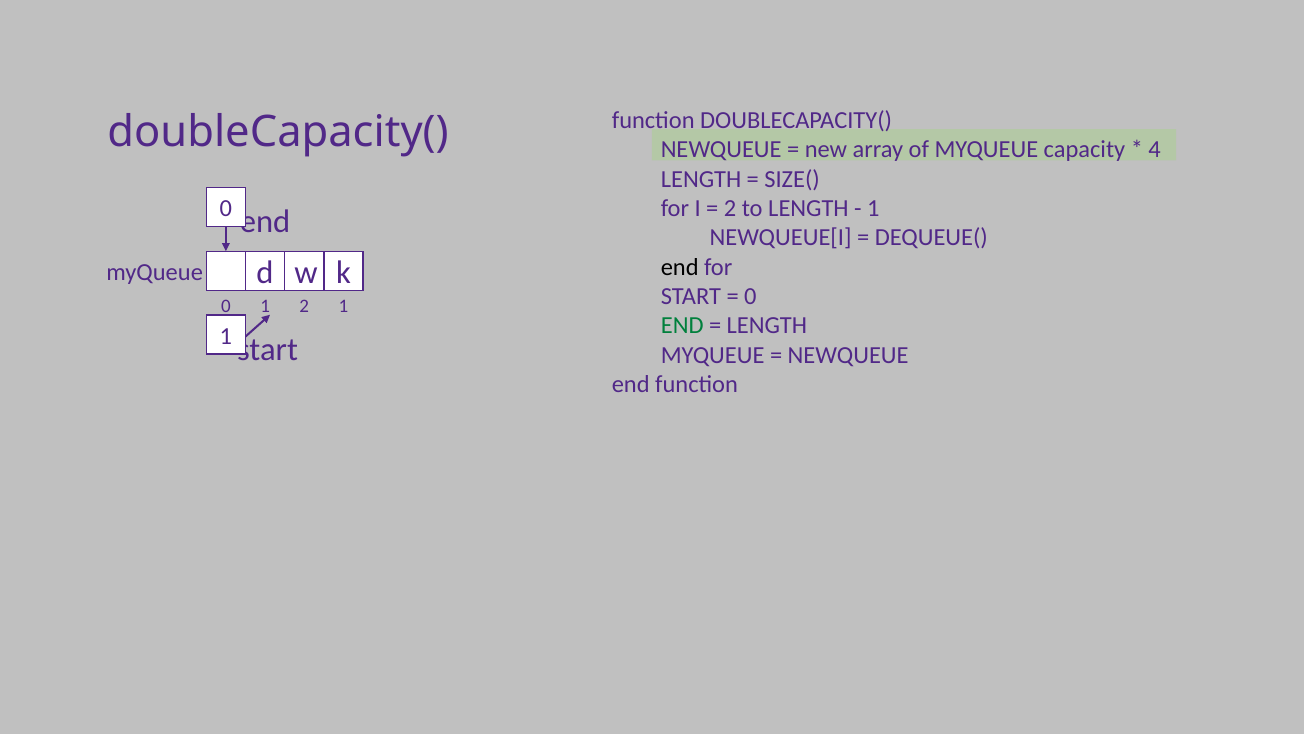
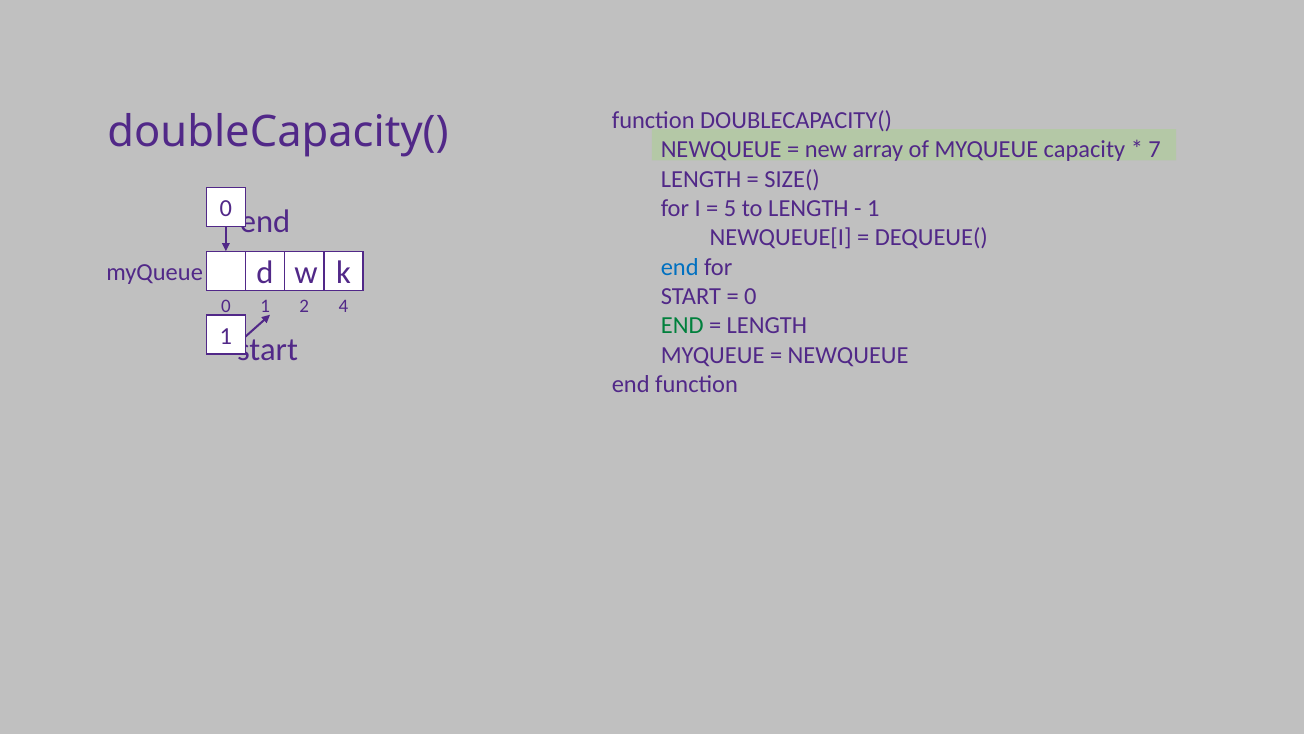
4: 4 -> 7
2 at (730, 208): 2 -> 5
end at (680, 267) colour: black -> blue
2 1: 1 -> 4
